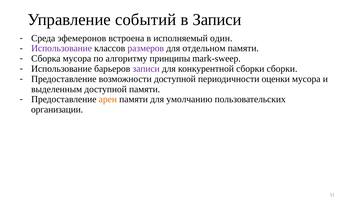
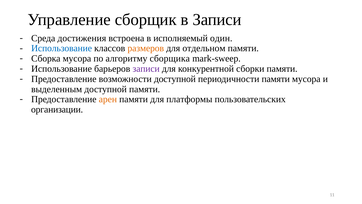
событий: событий -> сборщик
эфемеронов: эфемеронов -> достижения
Использование at (62, 48) colour: purple -> blue
размеров colour: purple -> orange
принципы: принципы -> сборщика
сборки сборки: сборки -> памяти
периодичности оценки: оценки -> памяти
умолчанию: умолчанию -> платформы
